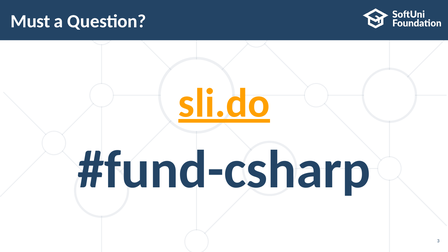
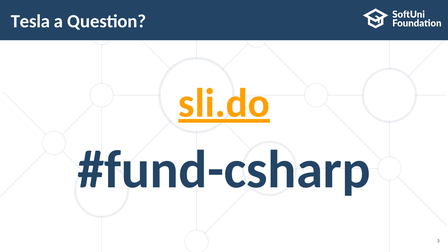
Must: Must -> Tesla
